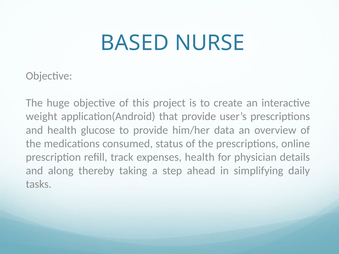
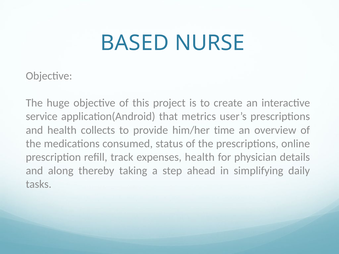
weight: weight -> service
that provide: provide -> metrics
glucose: glucose -> collects
data: data -> time
